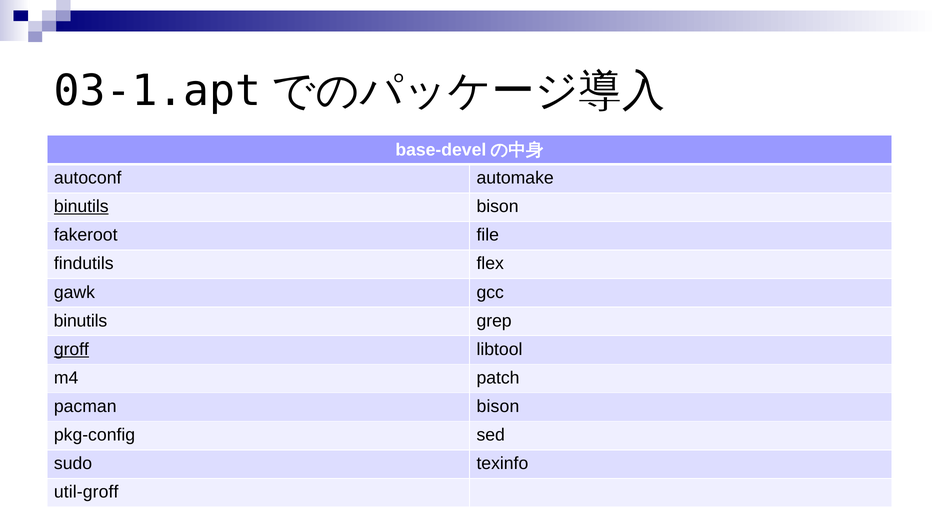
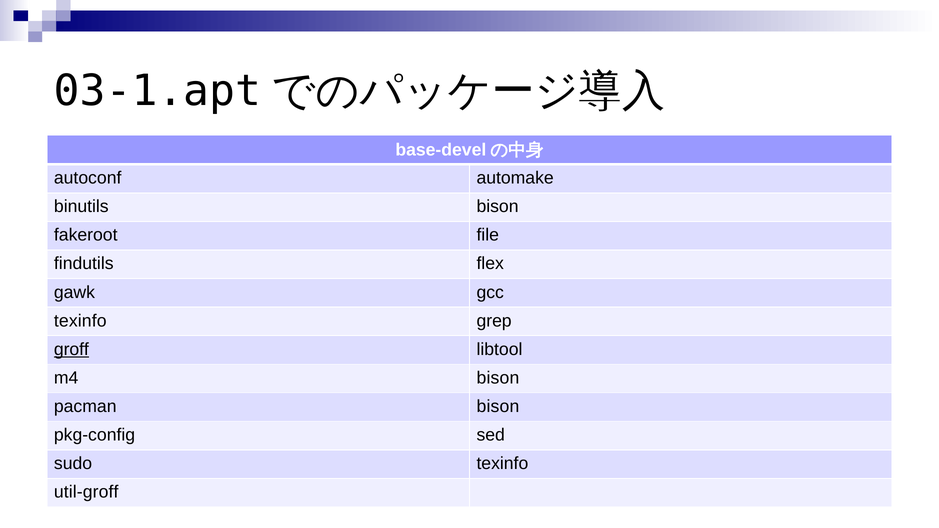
binutils at (81, 207) underline: present -> none
binutils at (80, 321): binutils -> texinfo
m4 patch: patch -> bison
